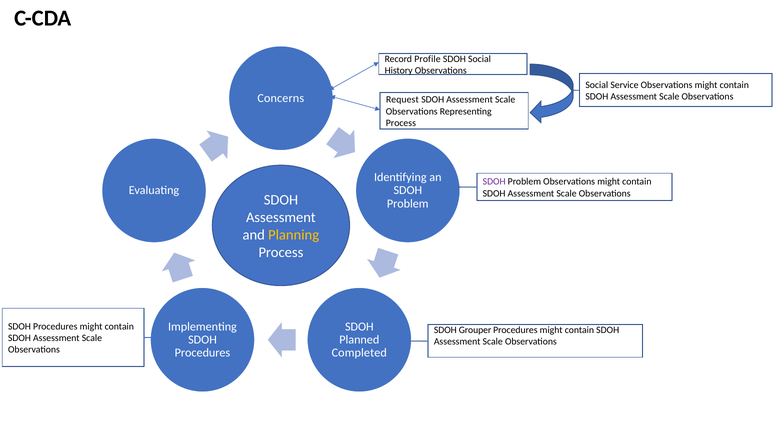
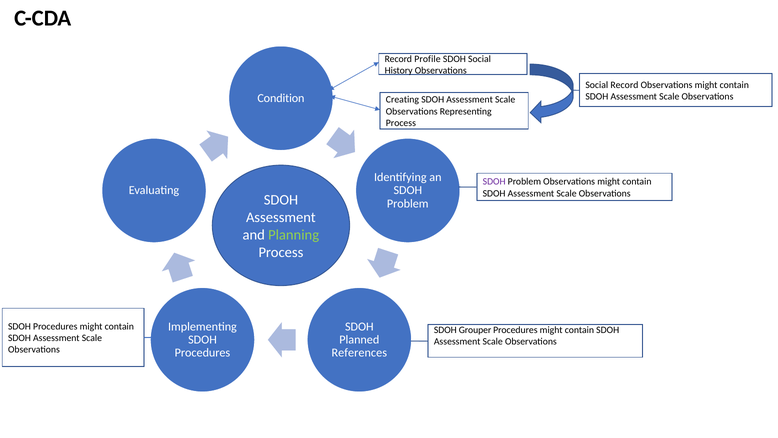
Social Service: Service -> Record
Concerns: Concerns -> Condition
Request: Request -> Creating
Planning colour: yellow -> light green
Completed: Completed -> References
